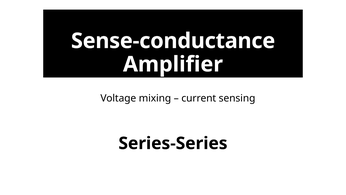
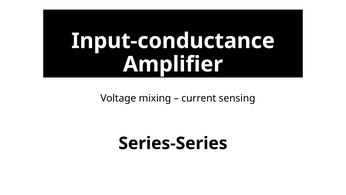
Sense-conductance: Sense-conductance -> Input-conductance
